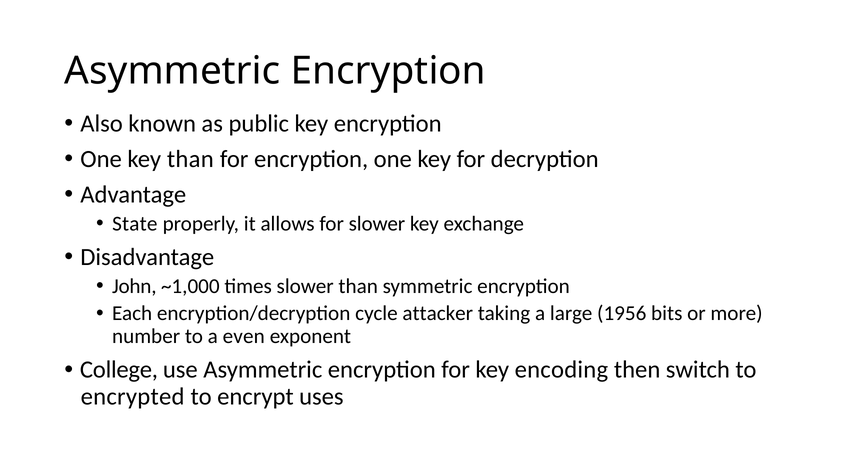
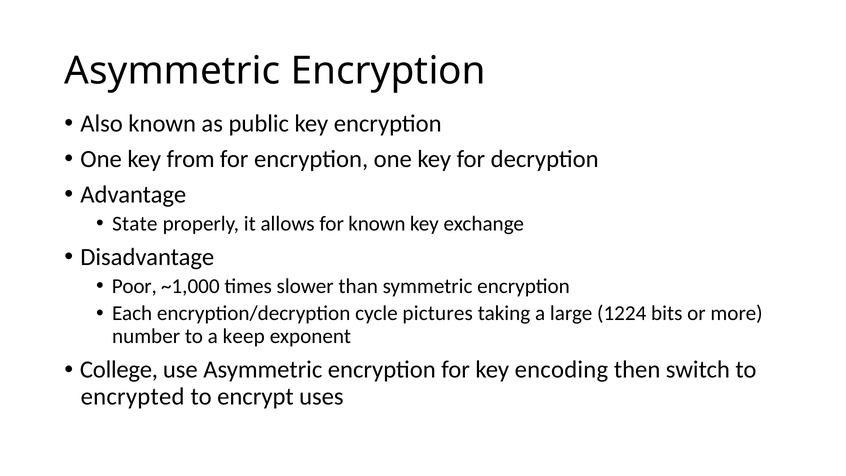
key than: than -> from
for slower: slower -> known
John: John -> Poor
attacker: attacker -> pictures
1956: 1956 -> 1224
even: even -> keep
